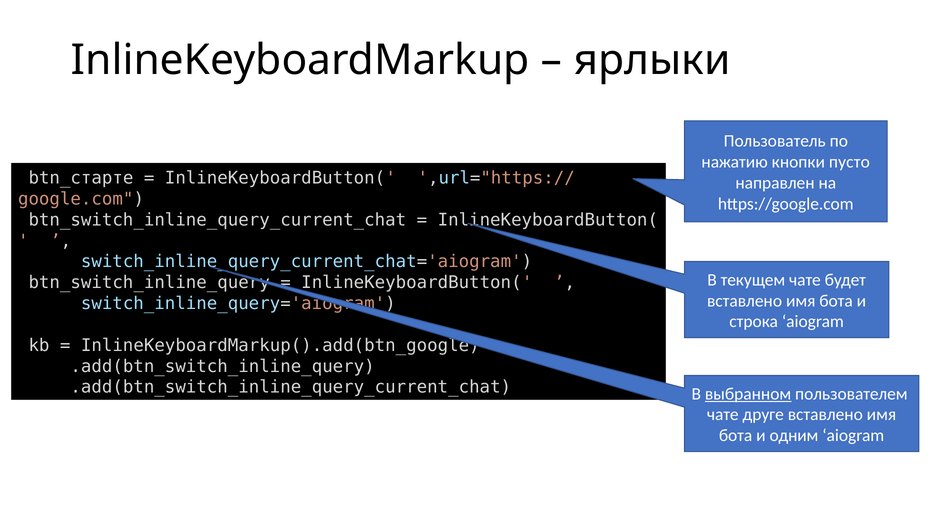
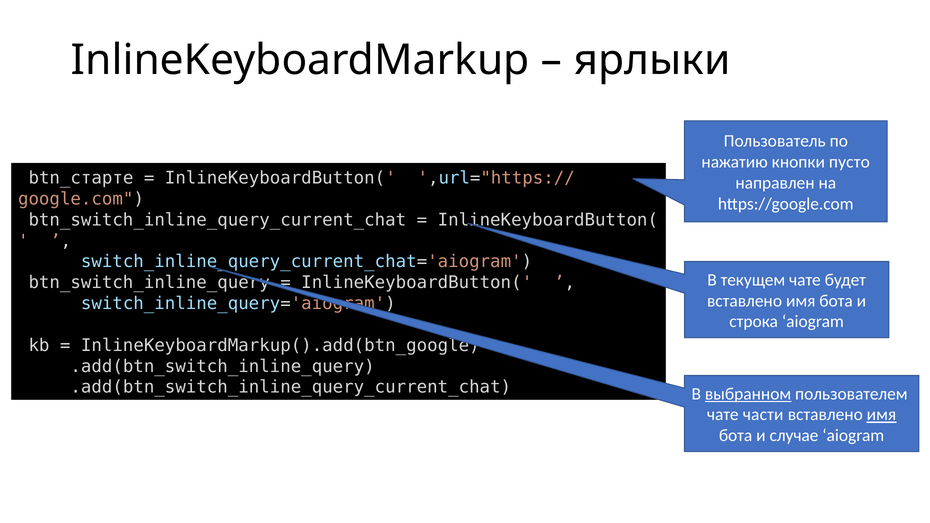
друге: друге -> части
имя at (881, 415) underline: none -> present
одним: одним -> случае
